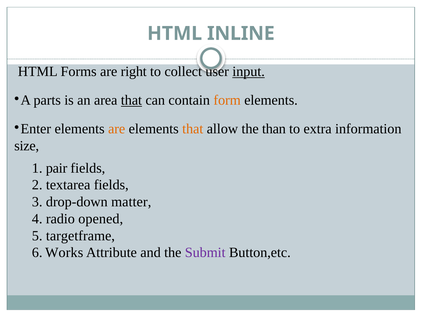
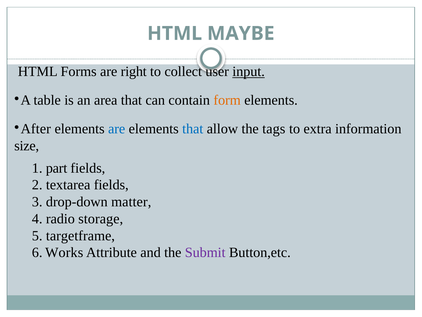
INLINE: INLINE -> MAYBE
parts: parts -> table
that at (131, 100) underline: present -> none
Enter: Enter -> After
are at (117, 129) colour: orange -> blue
that at (193, 129) colour: orange -> blue
than: than -> tags
pair: pair -> part
opened: opened -> storage
